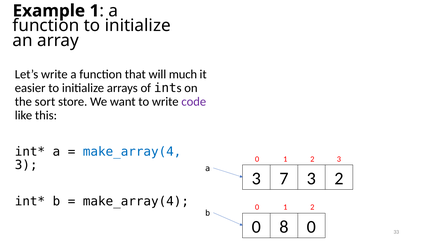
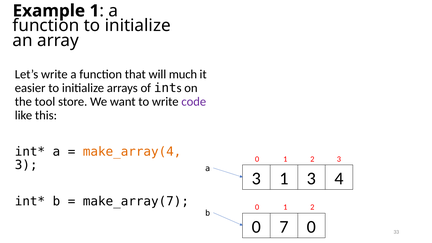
sort: sort -> tool
make_array(4 at (132, 152) colour: blue -> orange
3 7: 7 -> 1
3 2: 2 -> 4
make_array(4 at (136, 201): make_array(4 -> make_array(7
8: 8 -> 7
